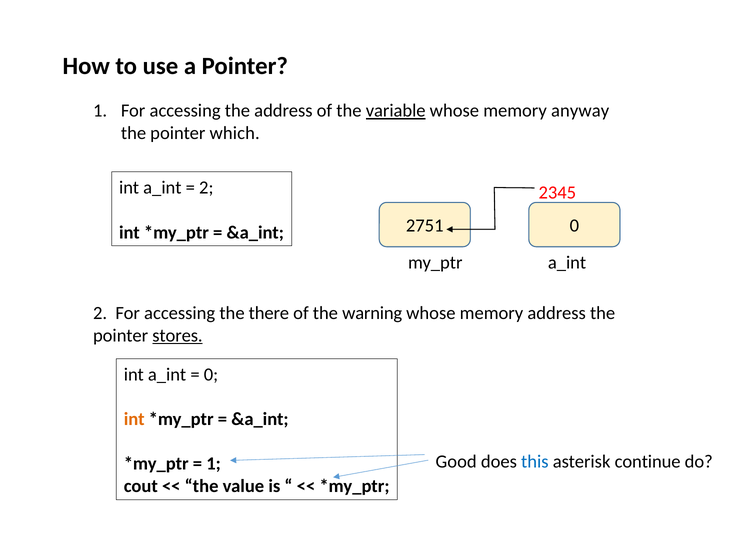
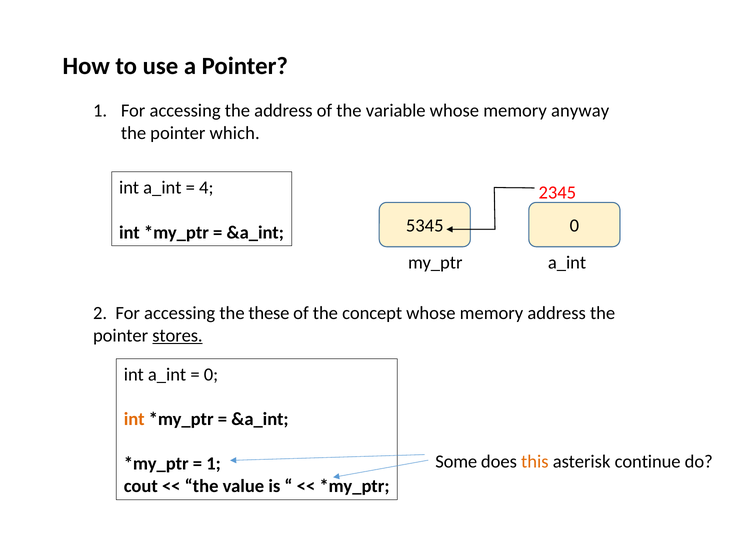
variable underline: present -> none
2 at (206, 188): 2 -> 4
2751: 2751 -> 5345
there: there -> these
warning: warning -> concept
Good: Good -> Some
this colour: blue -> orange
